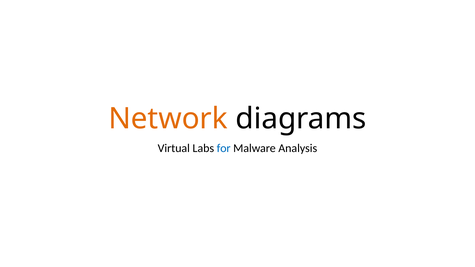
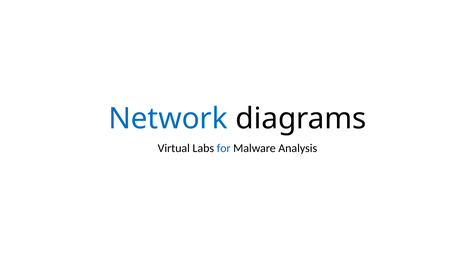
Network colour: orange -> blue
